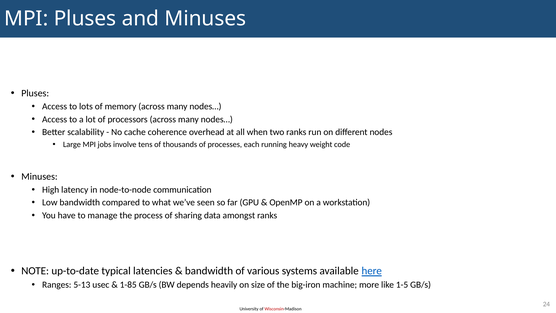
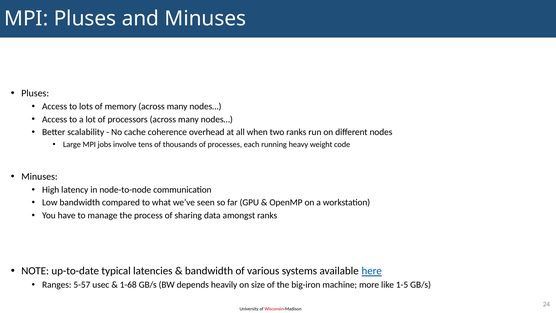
5-13: 5-13 -> 5-57
1-85: 1-85 -> 1-68
